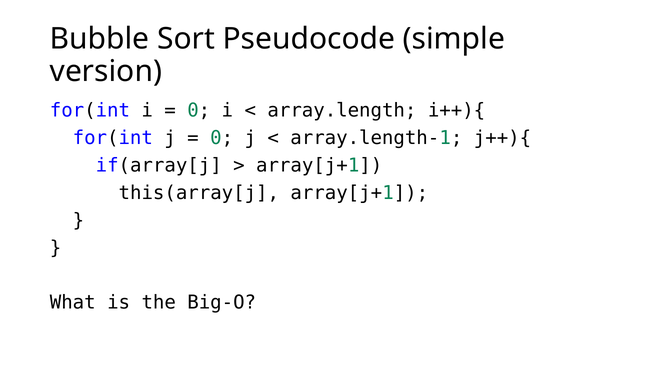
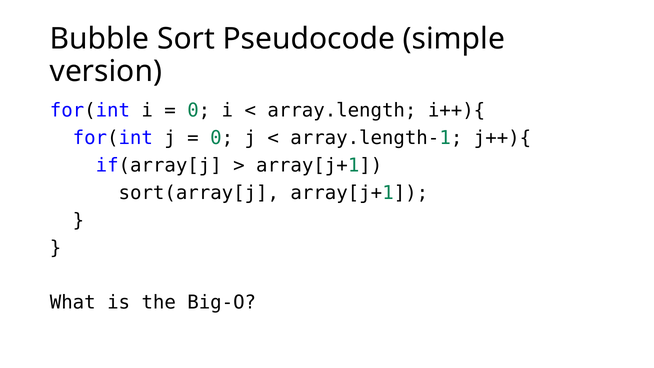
this(array[j: this(array[j -> sort(array[j
